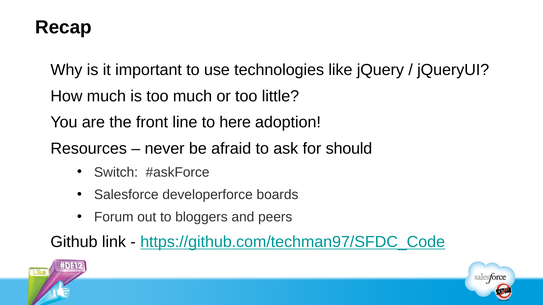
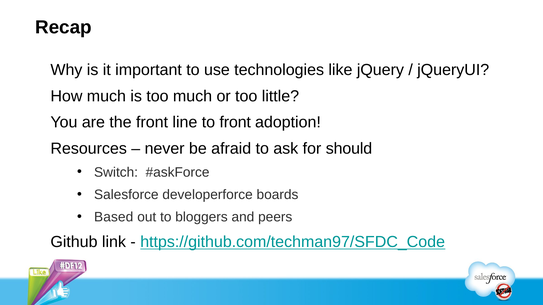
to here: here -> front
Forum: Forum -> Based
